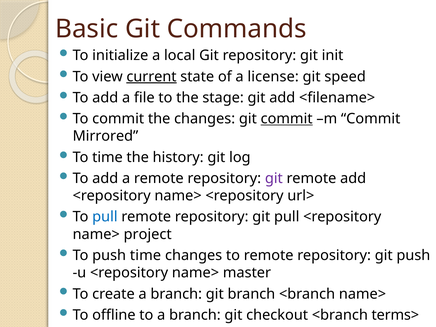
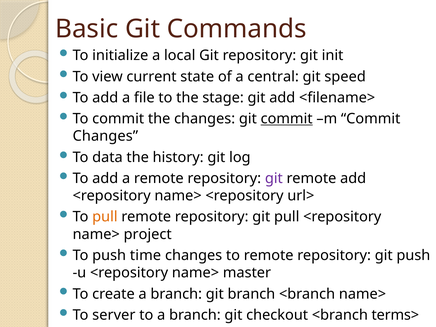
current underline: present -> none
license: license -> central
Mirrored at (105, 136): Mirrored -> Changes
To time: time -> data
pull at (105, 217) colour: blue -> orange
offline: offline -> server
